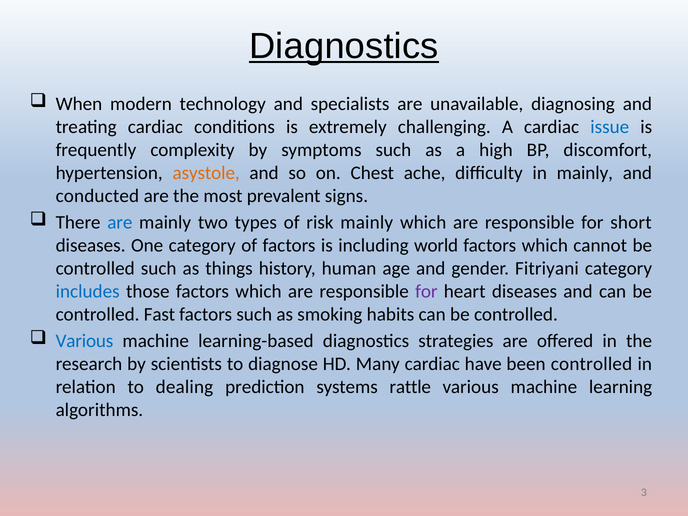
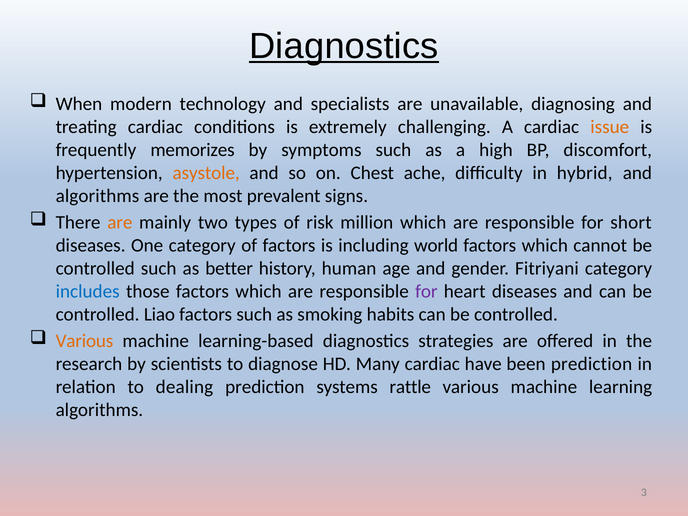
issue colour: blue -> orange
complexity: complexity -> memorizes
in mainly: mainly -> hybrid
conducted at (97, 196): conducted -> algorithms
are at (120, 223) colour: blue -> orange
risk mainly: mainly -> million
things: things -> better
Fast: Fast -> Liao
Various at (84, 341) colour: blue -> orange
been controlled: controlled -> prediction
